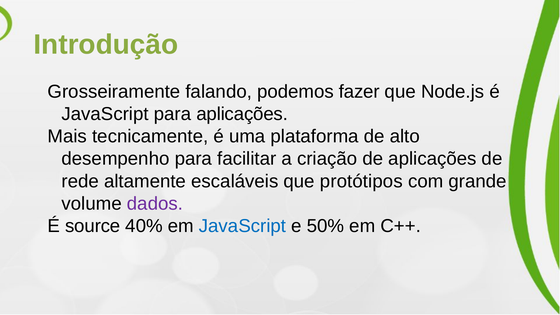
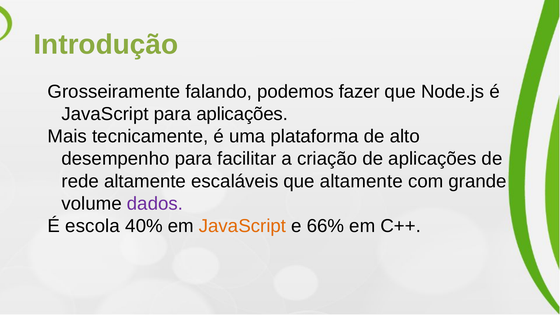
que protótipos: protótipos -> altamente
source: source -> escola
JavaScript at (242, 226) colour: blue -> orange
50%: 50% -> 66%
